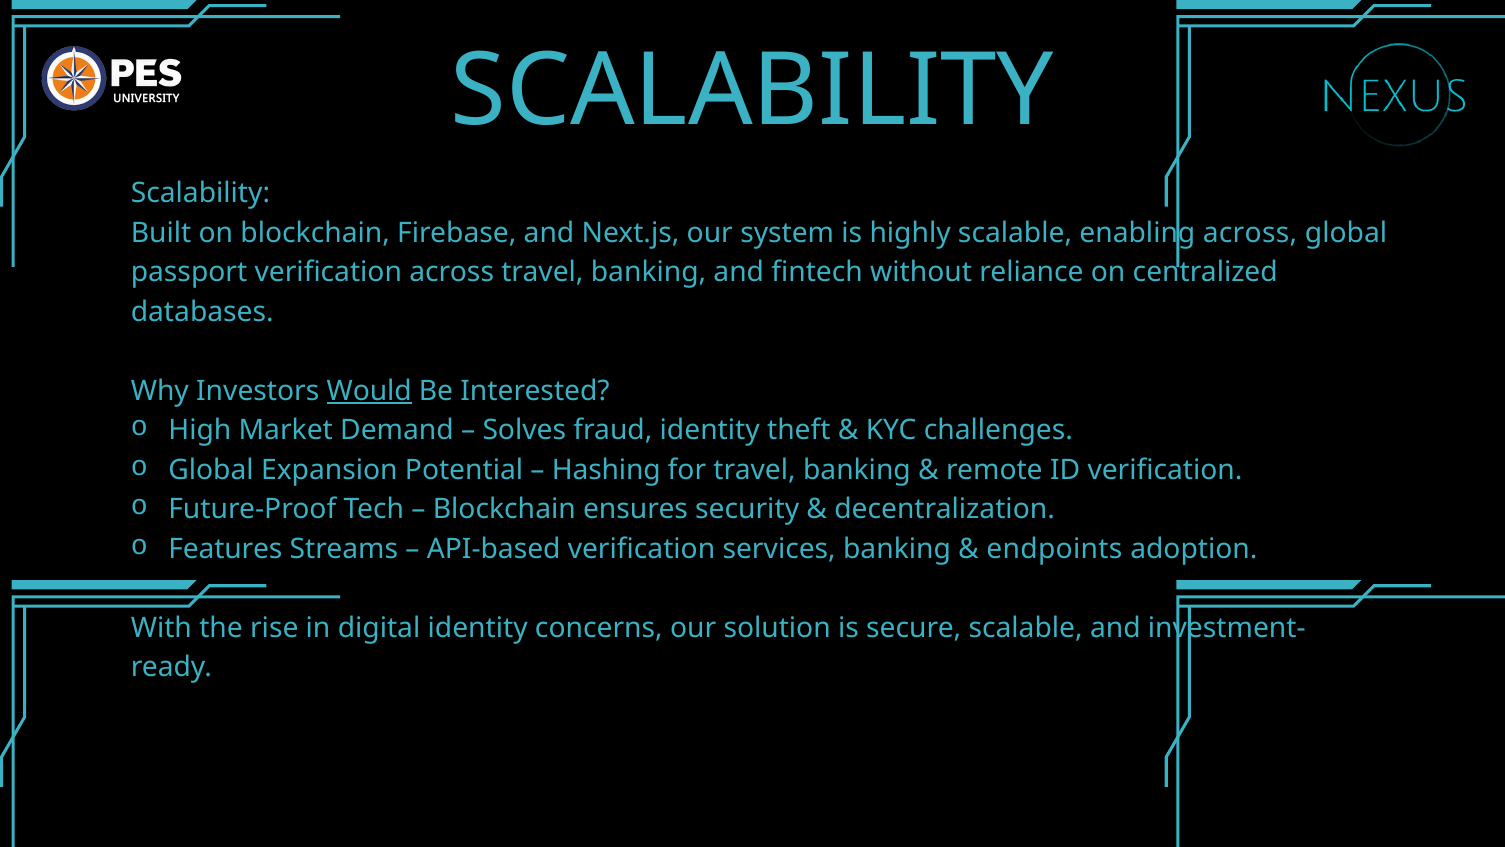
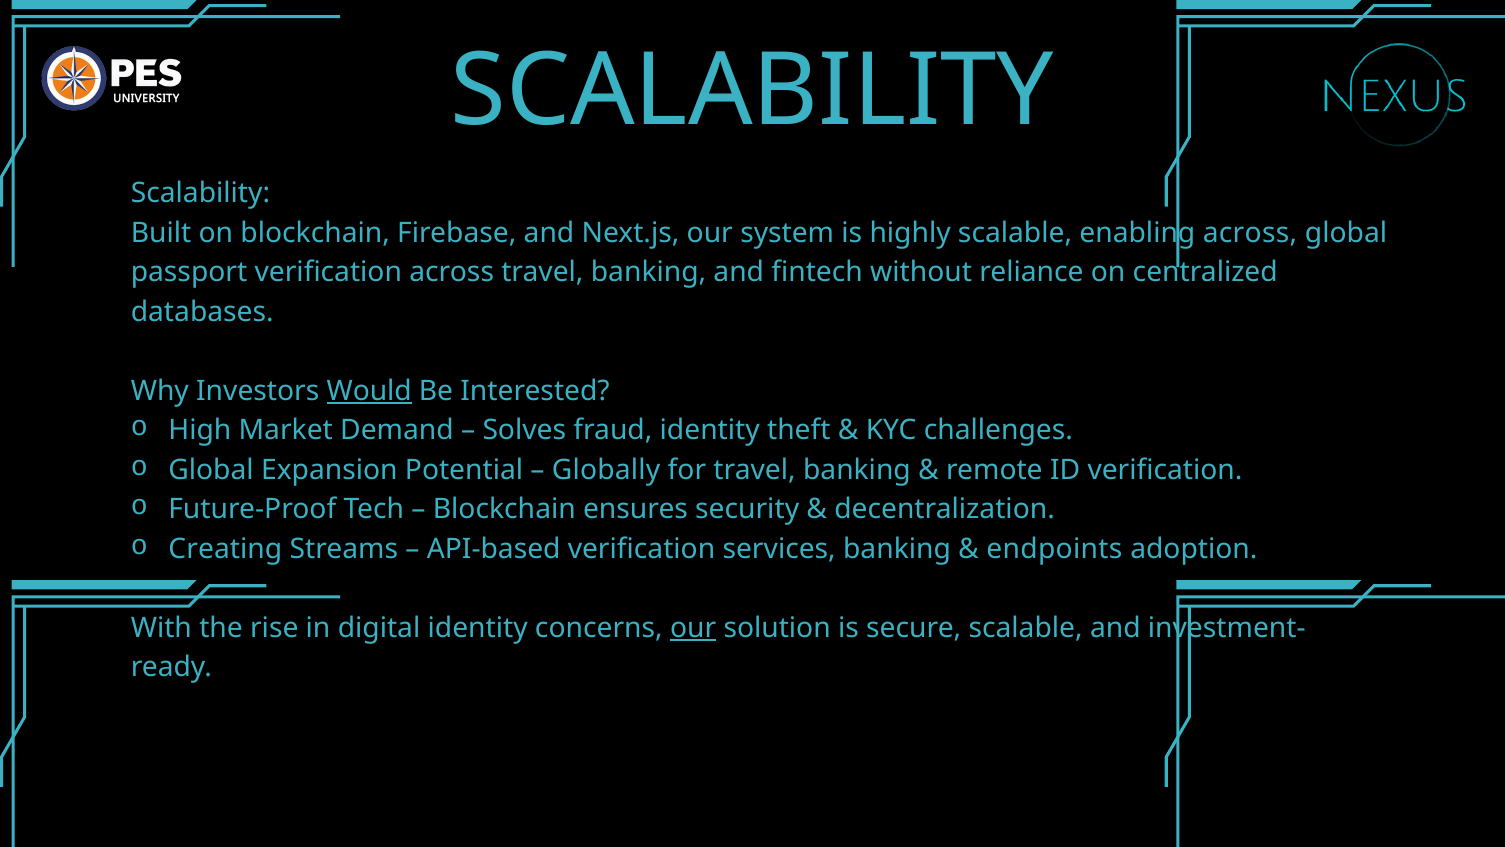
Hashing: Hashing -> Globally
Features: Features -> Creating
our at (693, 628) underline: none -> present
